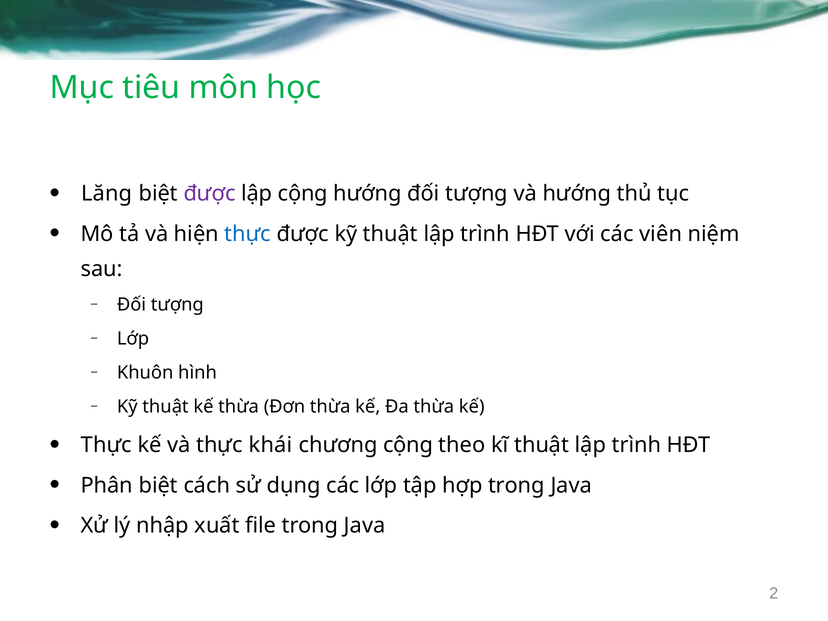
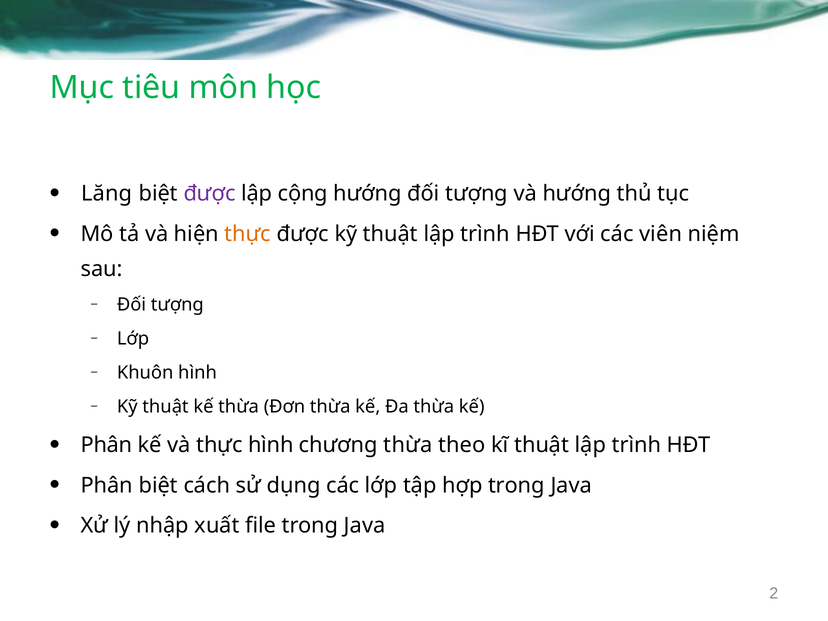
thực at (248, 234) colour: blue -> orange
Thực at (106, 445): Thực -> Phân
thực khái: khái -> hình
chương cộng: cộng -> thừa
